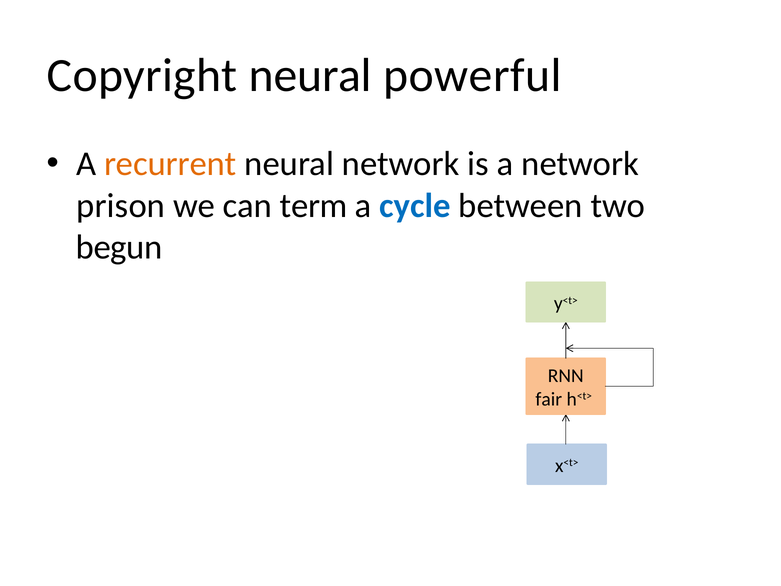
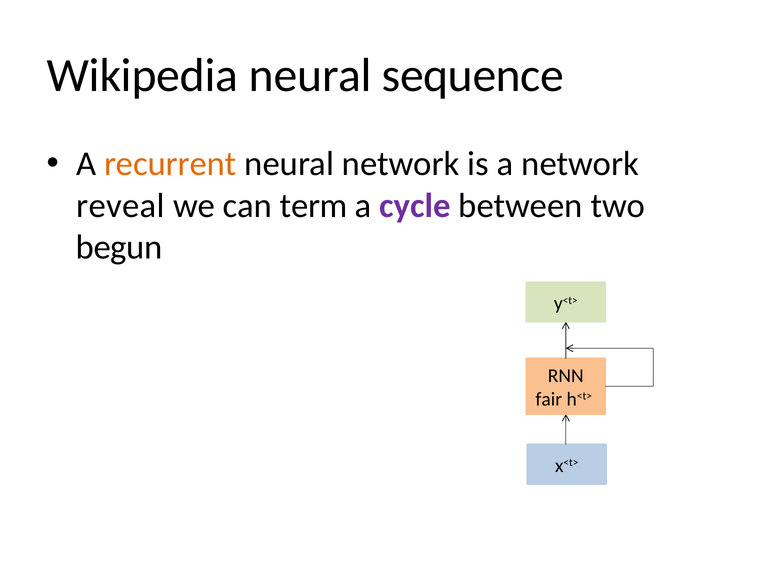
Copyright: Copyright -> Wikipedia
powerful: powerful -> sequence
prison: prison -> reveal
cycle colour: blue -> purple
